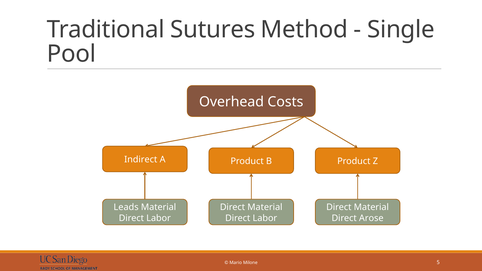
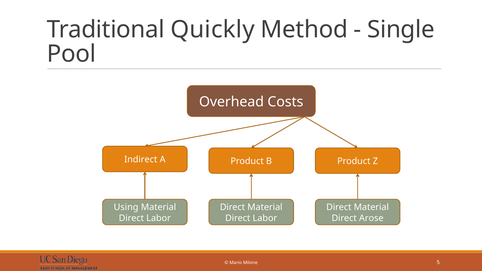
Sutures: Sutures -> Quickly
Leads: Leads -> Using
